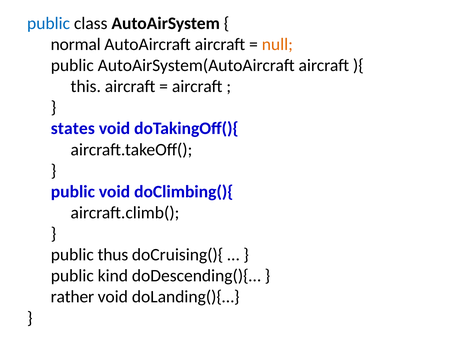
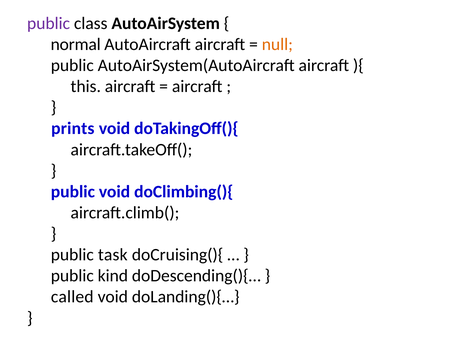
public at (49, 23) colour: blue -> purple
states: states -> prints
thus: thus -> task
rather: rather -> called
